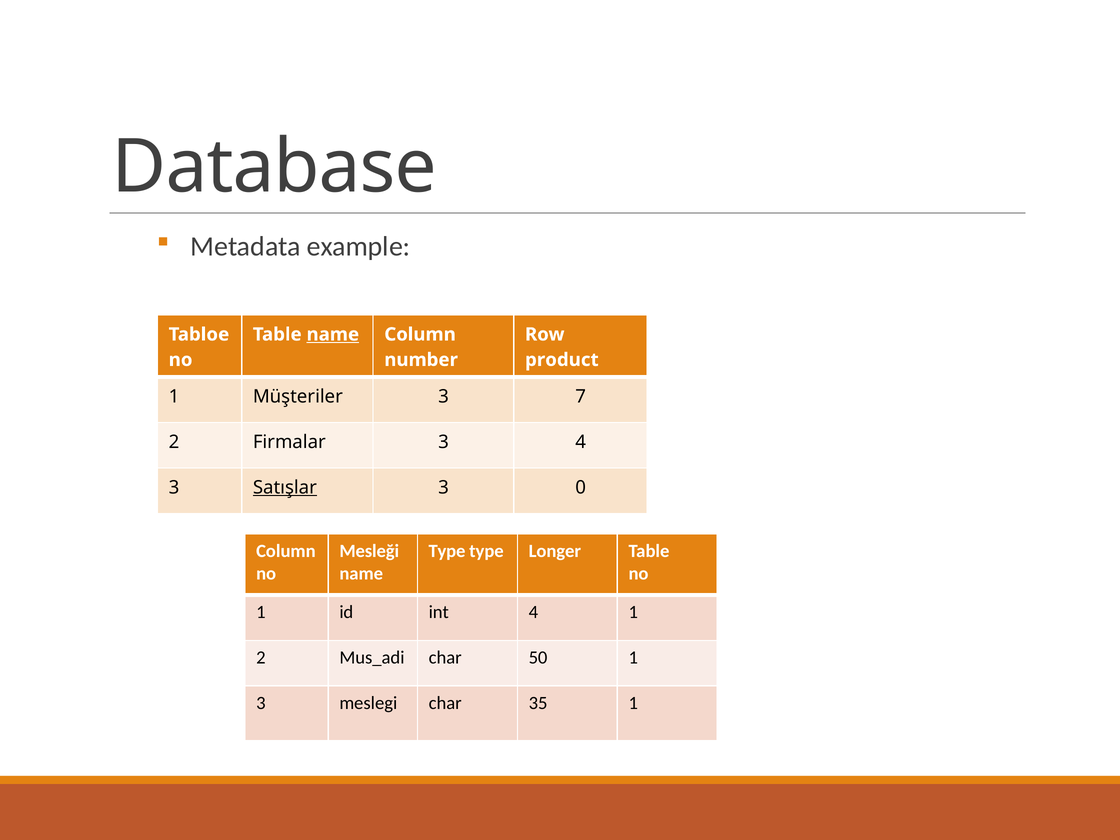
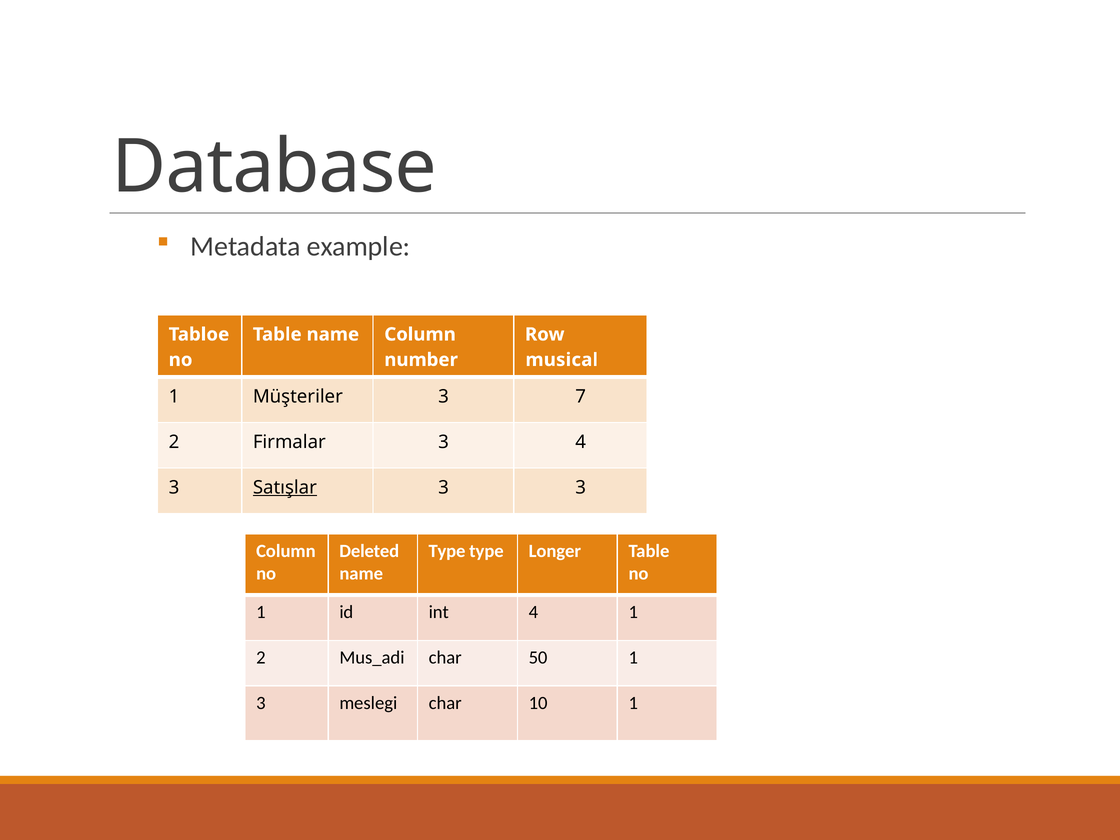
name at (333, 334) underline: present -> none
product: product -> musical
3 0: 0 -> 3
Mesleği: Mesleği -> Deleted
35: 35 -> 10
